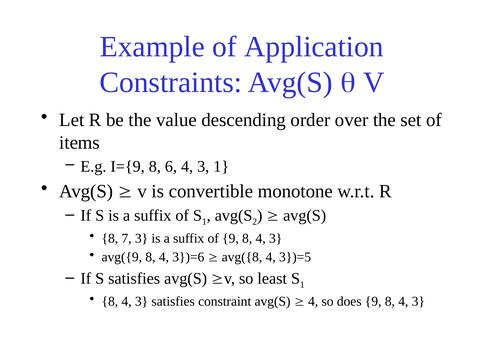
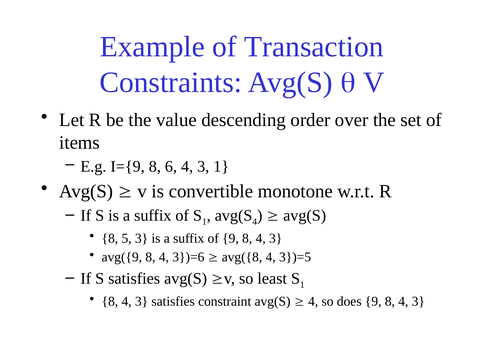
Application: Application -> Transaction
avg(S 2: 2 -> 4
7: 7 -> 5
